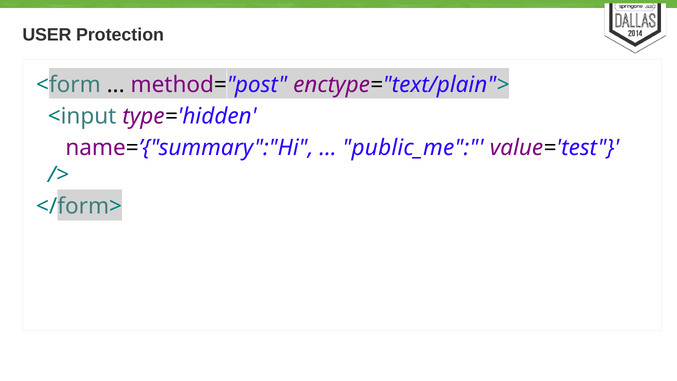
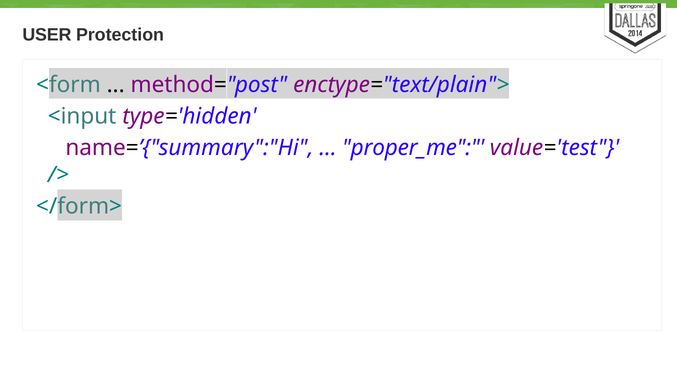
public_me: public_me -> proper_me
